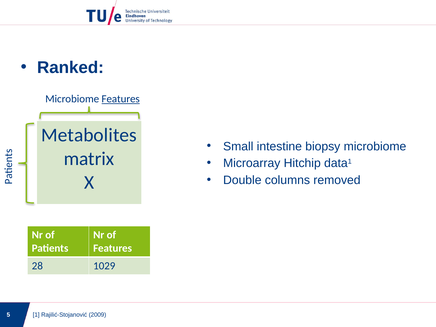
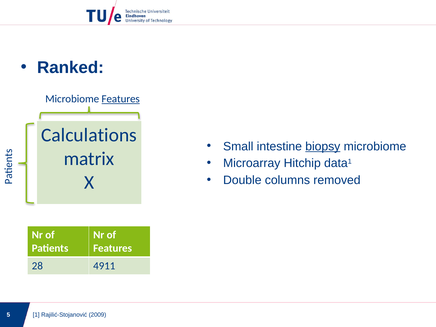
Metabolites: Metabolites -> Calculations
biopsy underline: none -> present
1029: 1029 -> 4911
